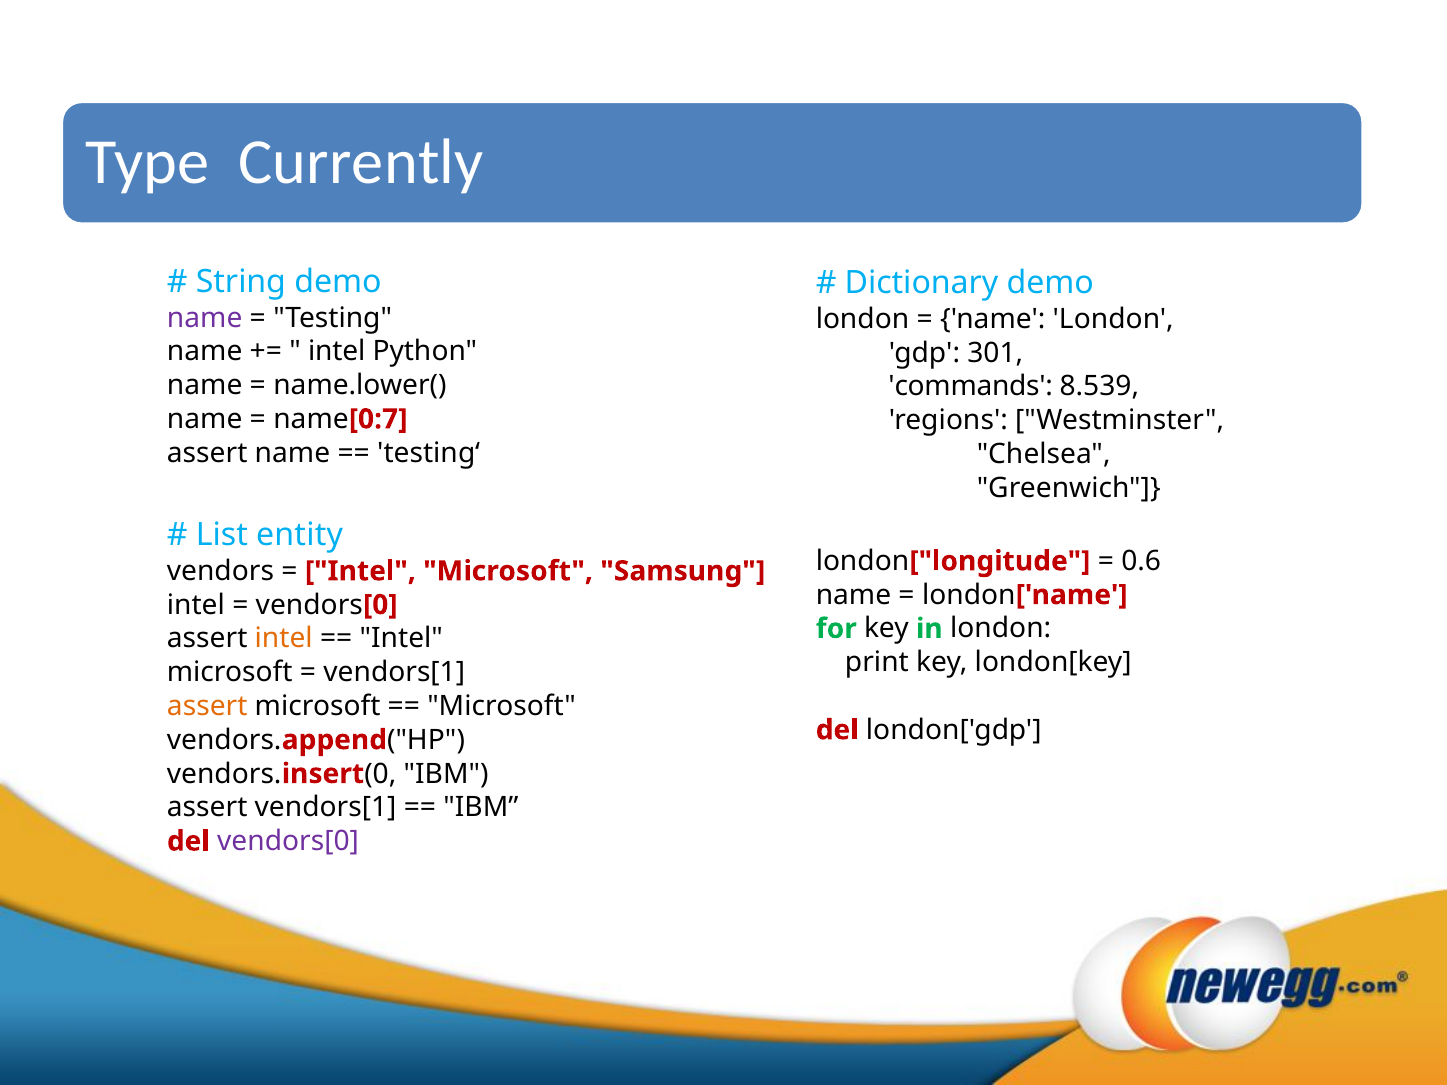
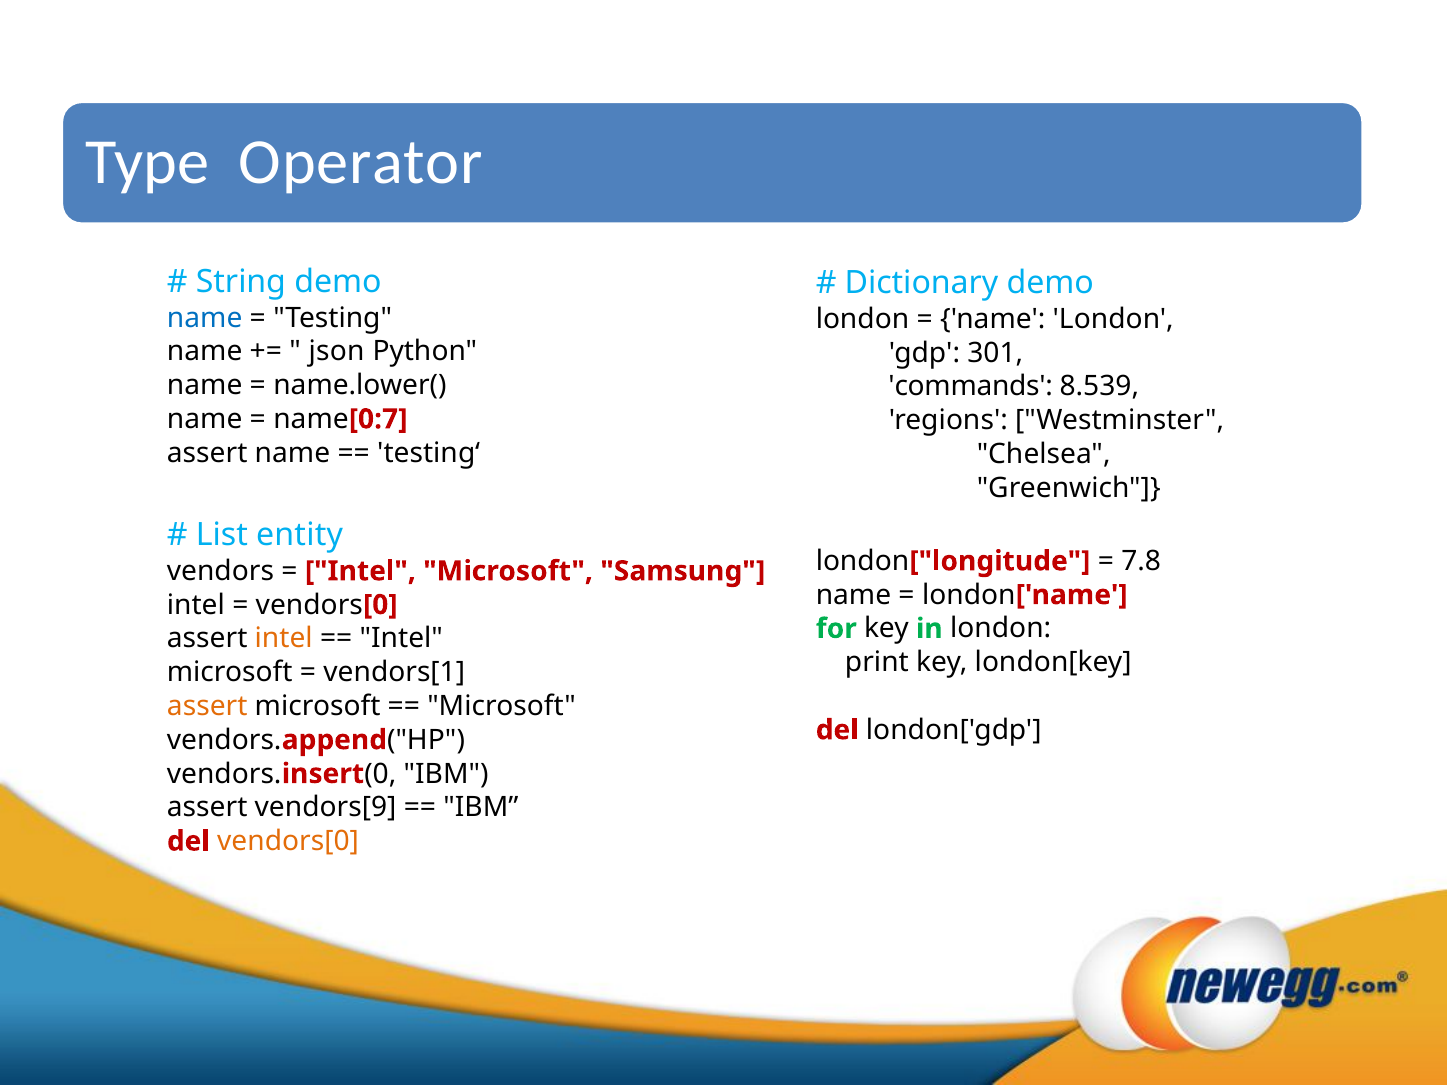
Currently: Currently -> Operator
name at (205, 318) colour: purple -> blue
intel at (337, 352): intel -> json
0.6: 0.6 -> 7.8
assert vendors[1: vendors[1 -> vendors[9
vendors[0 at (288, 841) colour: purple -> orange
